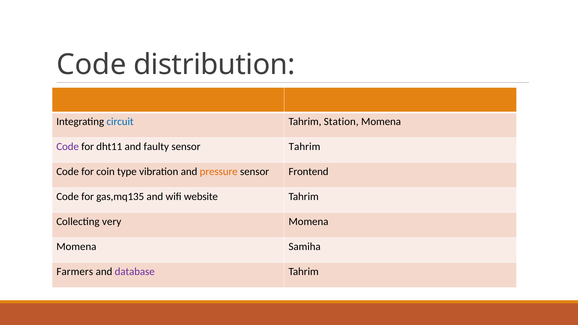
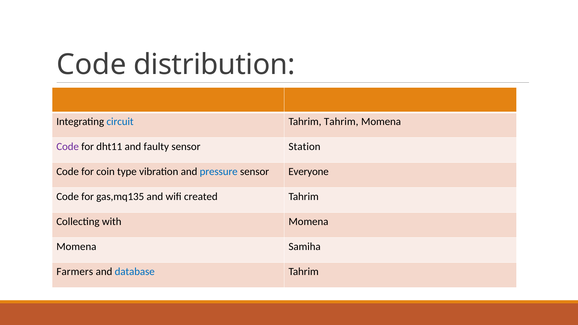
Tahrim Station: Station -> Tahrim
sensor Tahrim: Tahrim -> Station
pressure colour: orange -> blue
Frontend: Frontend -> Everyone
website: website -> created
very: very -> with
database colour: purple -> blue
